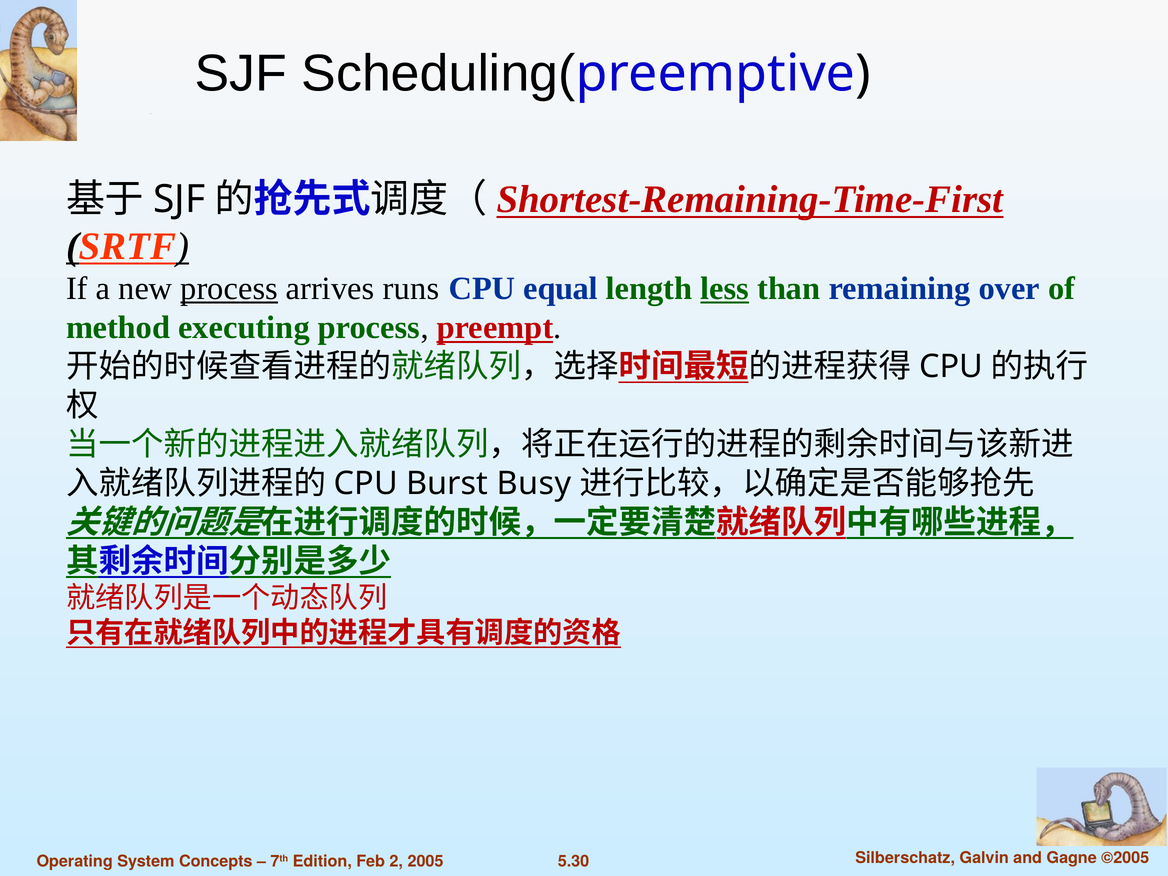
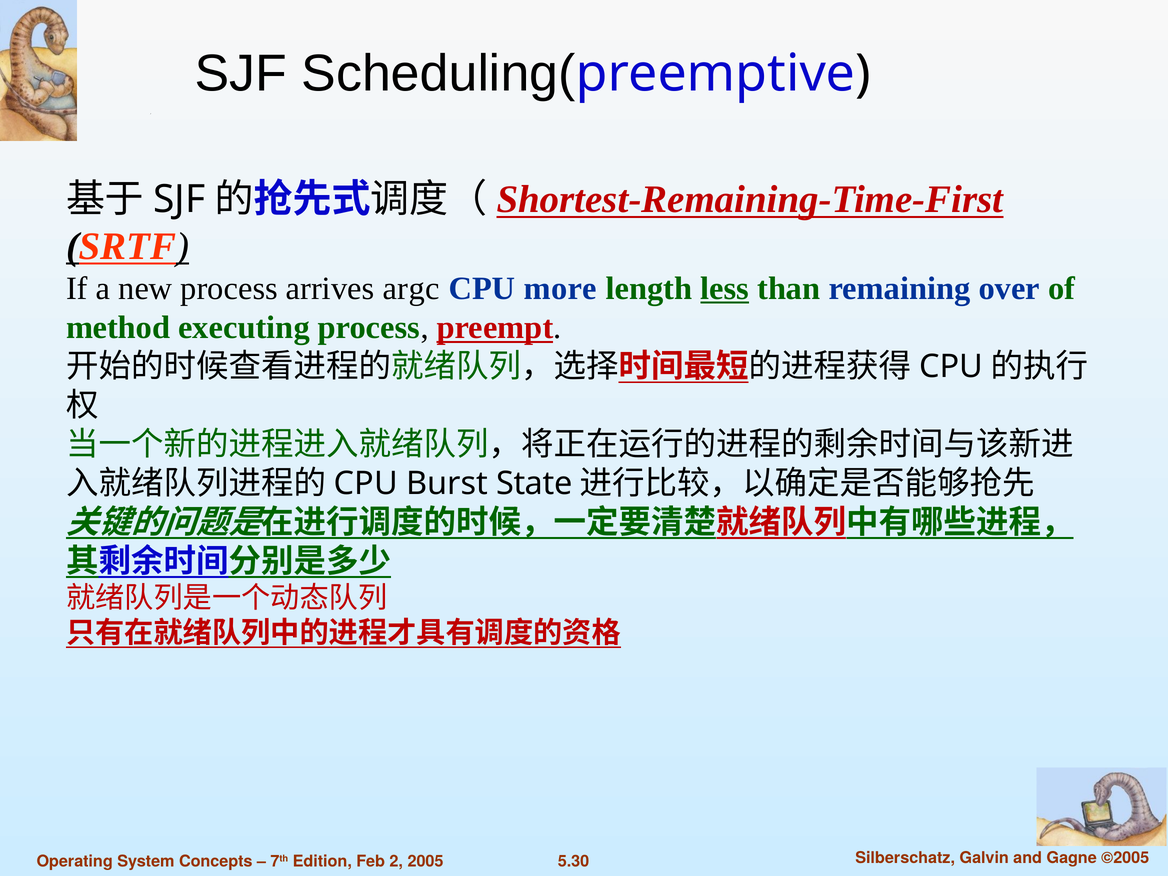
process at (229, 289) underline: present -> none
runs: runs -> argc
equal: equal -> more
Busy: Busy -> State
